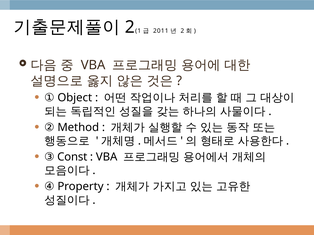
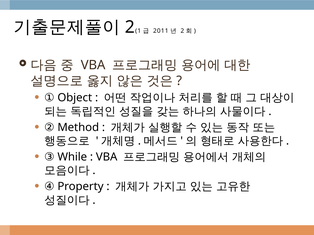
Const: Const -> While
